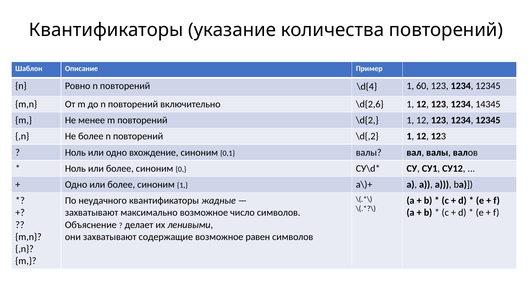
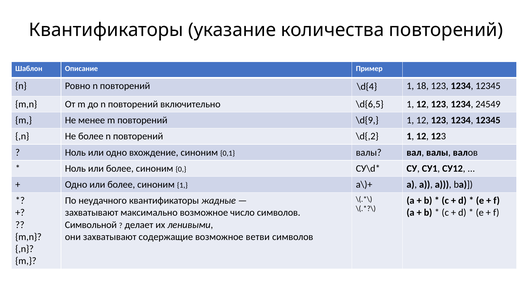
60: 60 -> 18
\d{2,6: \d{2,6 -> \d{6,5
14345: 14345 -> 24549
\d{2: \d{2 -> \d{9
Объяснение: Объяснение -> Символьной
равен: равен -> ветви
